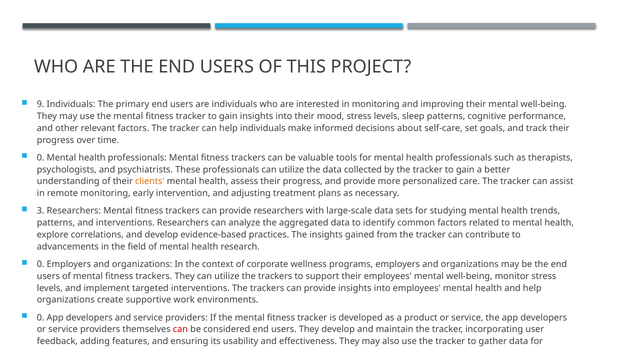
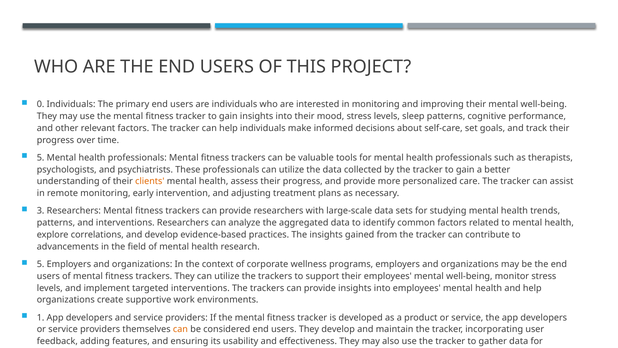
9: 9 -> 0
0 at (41, 157): 0 -> 5
0 at (41, 264): 0 -> 5
0 at (41, 317): 0 -> 1
can at (180, 329) colour: red -> orange
